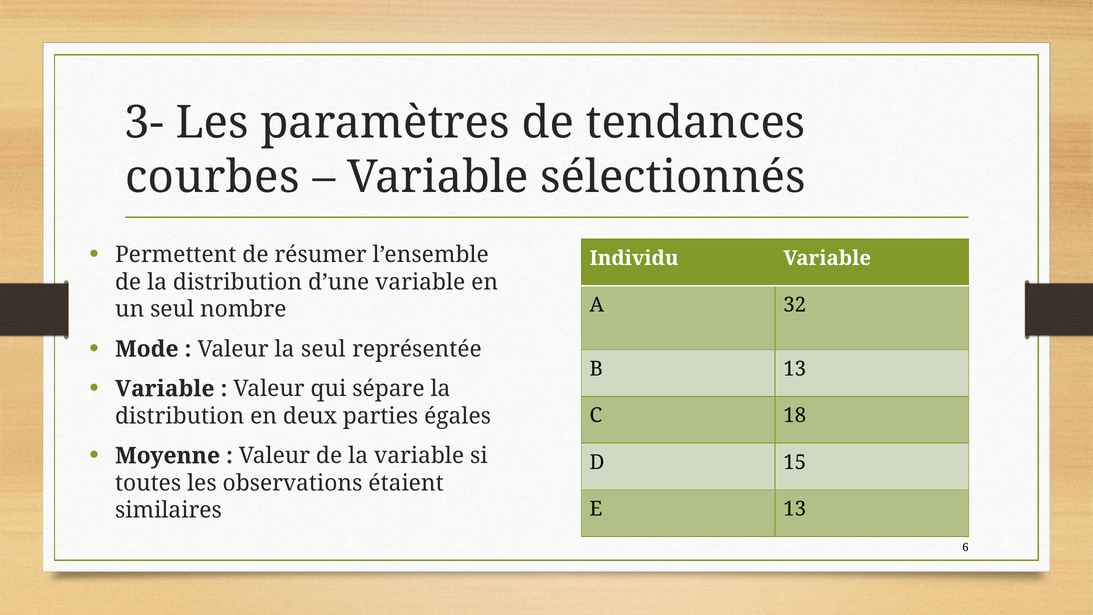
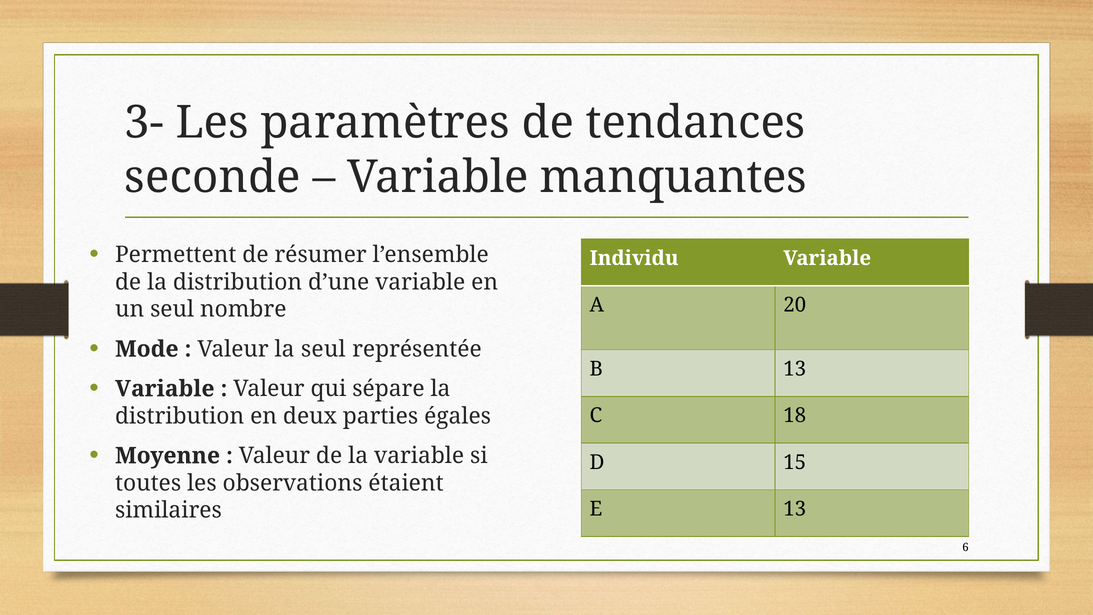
courbes: courbes -> seconde
sélectionnés: sélectionnés -> manquantes
32: 32 -> 20
